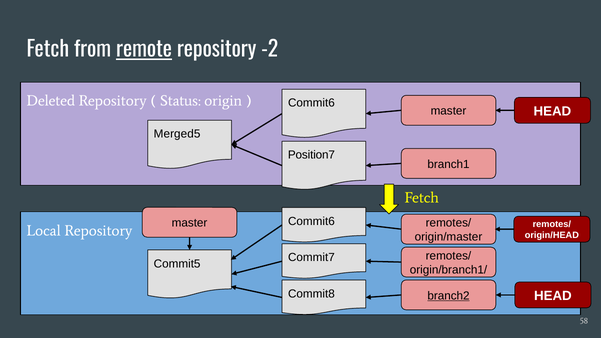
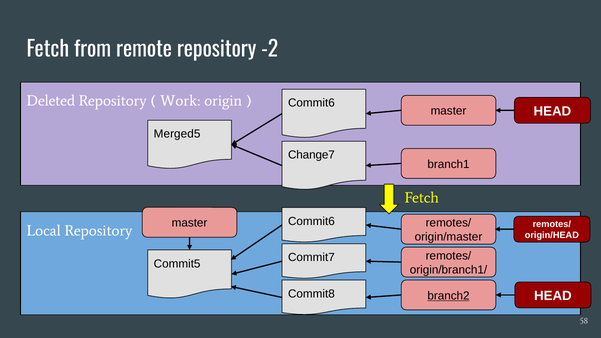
remote underline: present -> none
Status: Status -> Work
Position7: Position7 -> Change7
